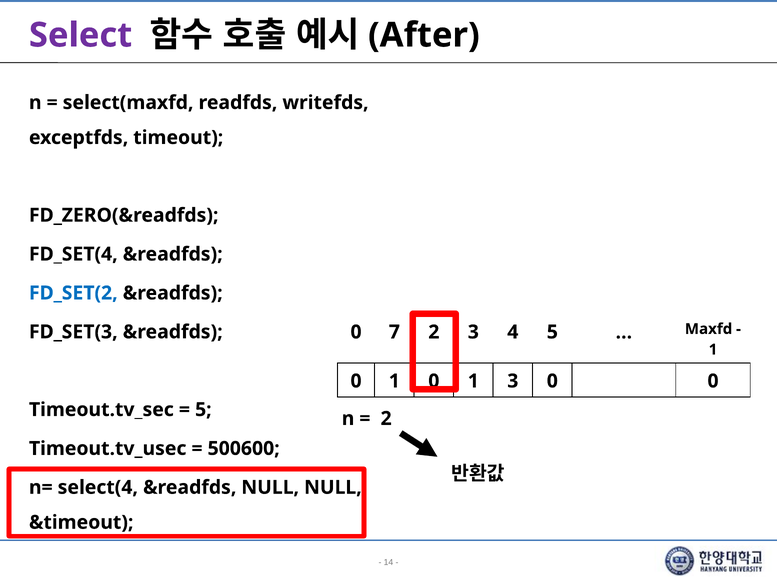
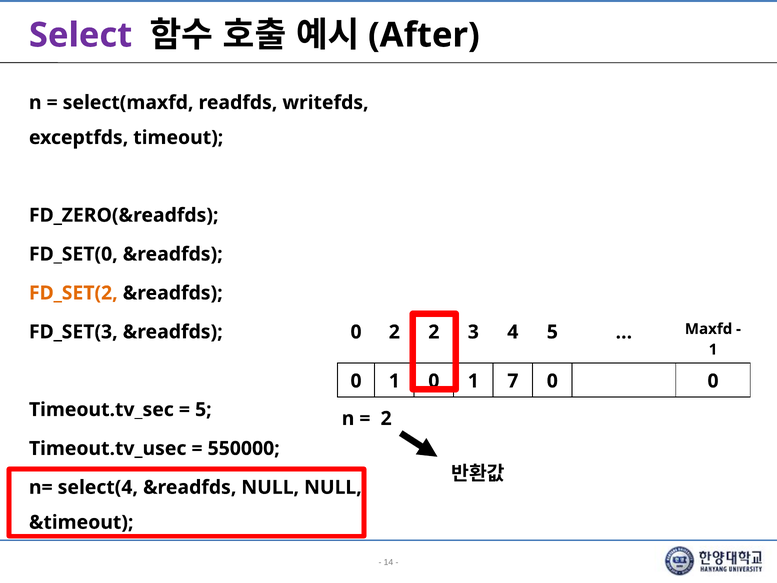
FD_SET(4: FD_SET(4 -> FD_SET(0
FD_SET(2 colour: blue -> orange
0 7: 7 -> 2
1 3: 3 -> 7
500600: 500600 -> 550000
